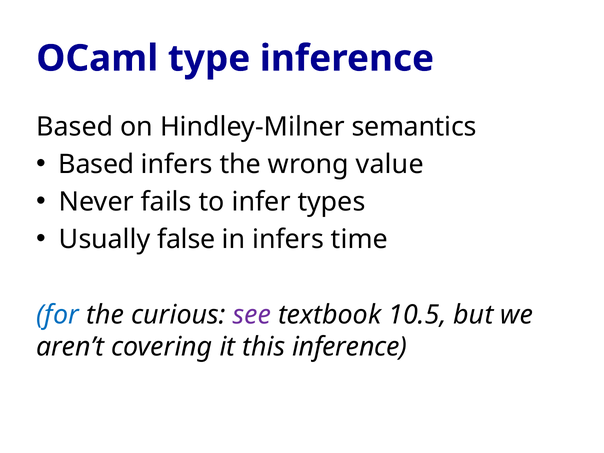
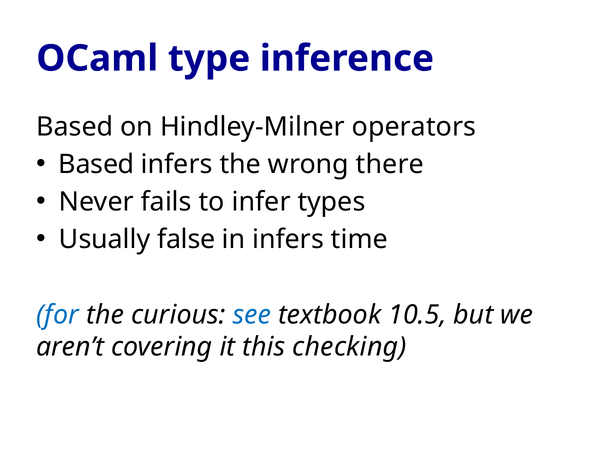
semantics: semantics -> operators
value: value -> there
see colour: purple -> blue
this inference: inference -> checking
